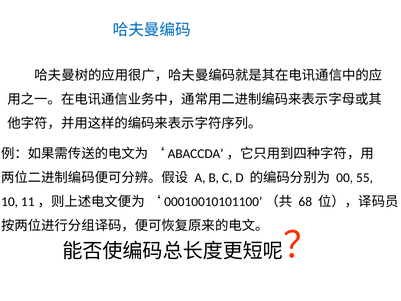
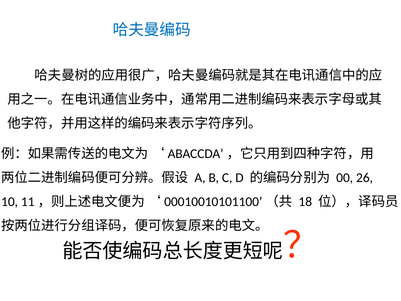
55: 55 -> 26
68: 68 -> 18
